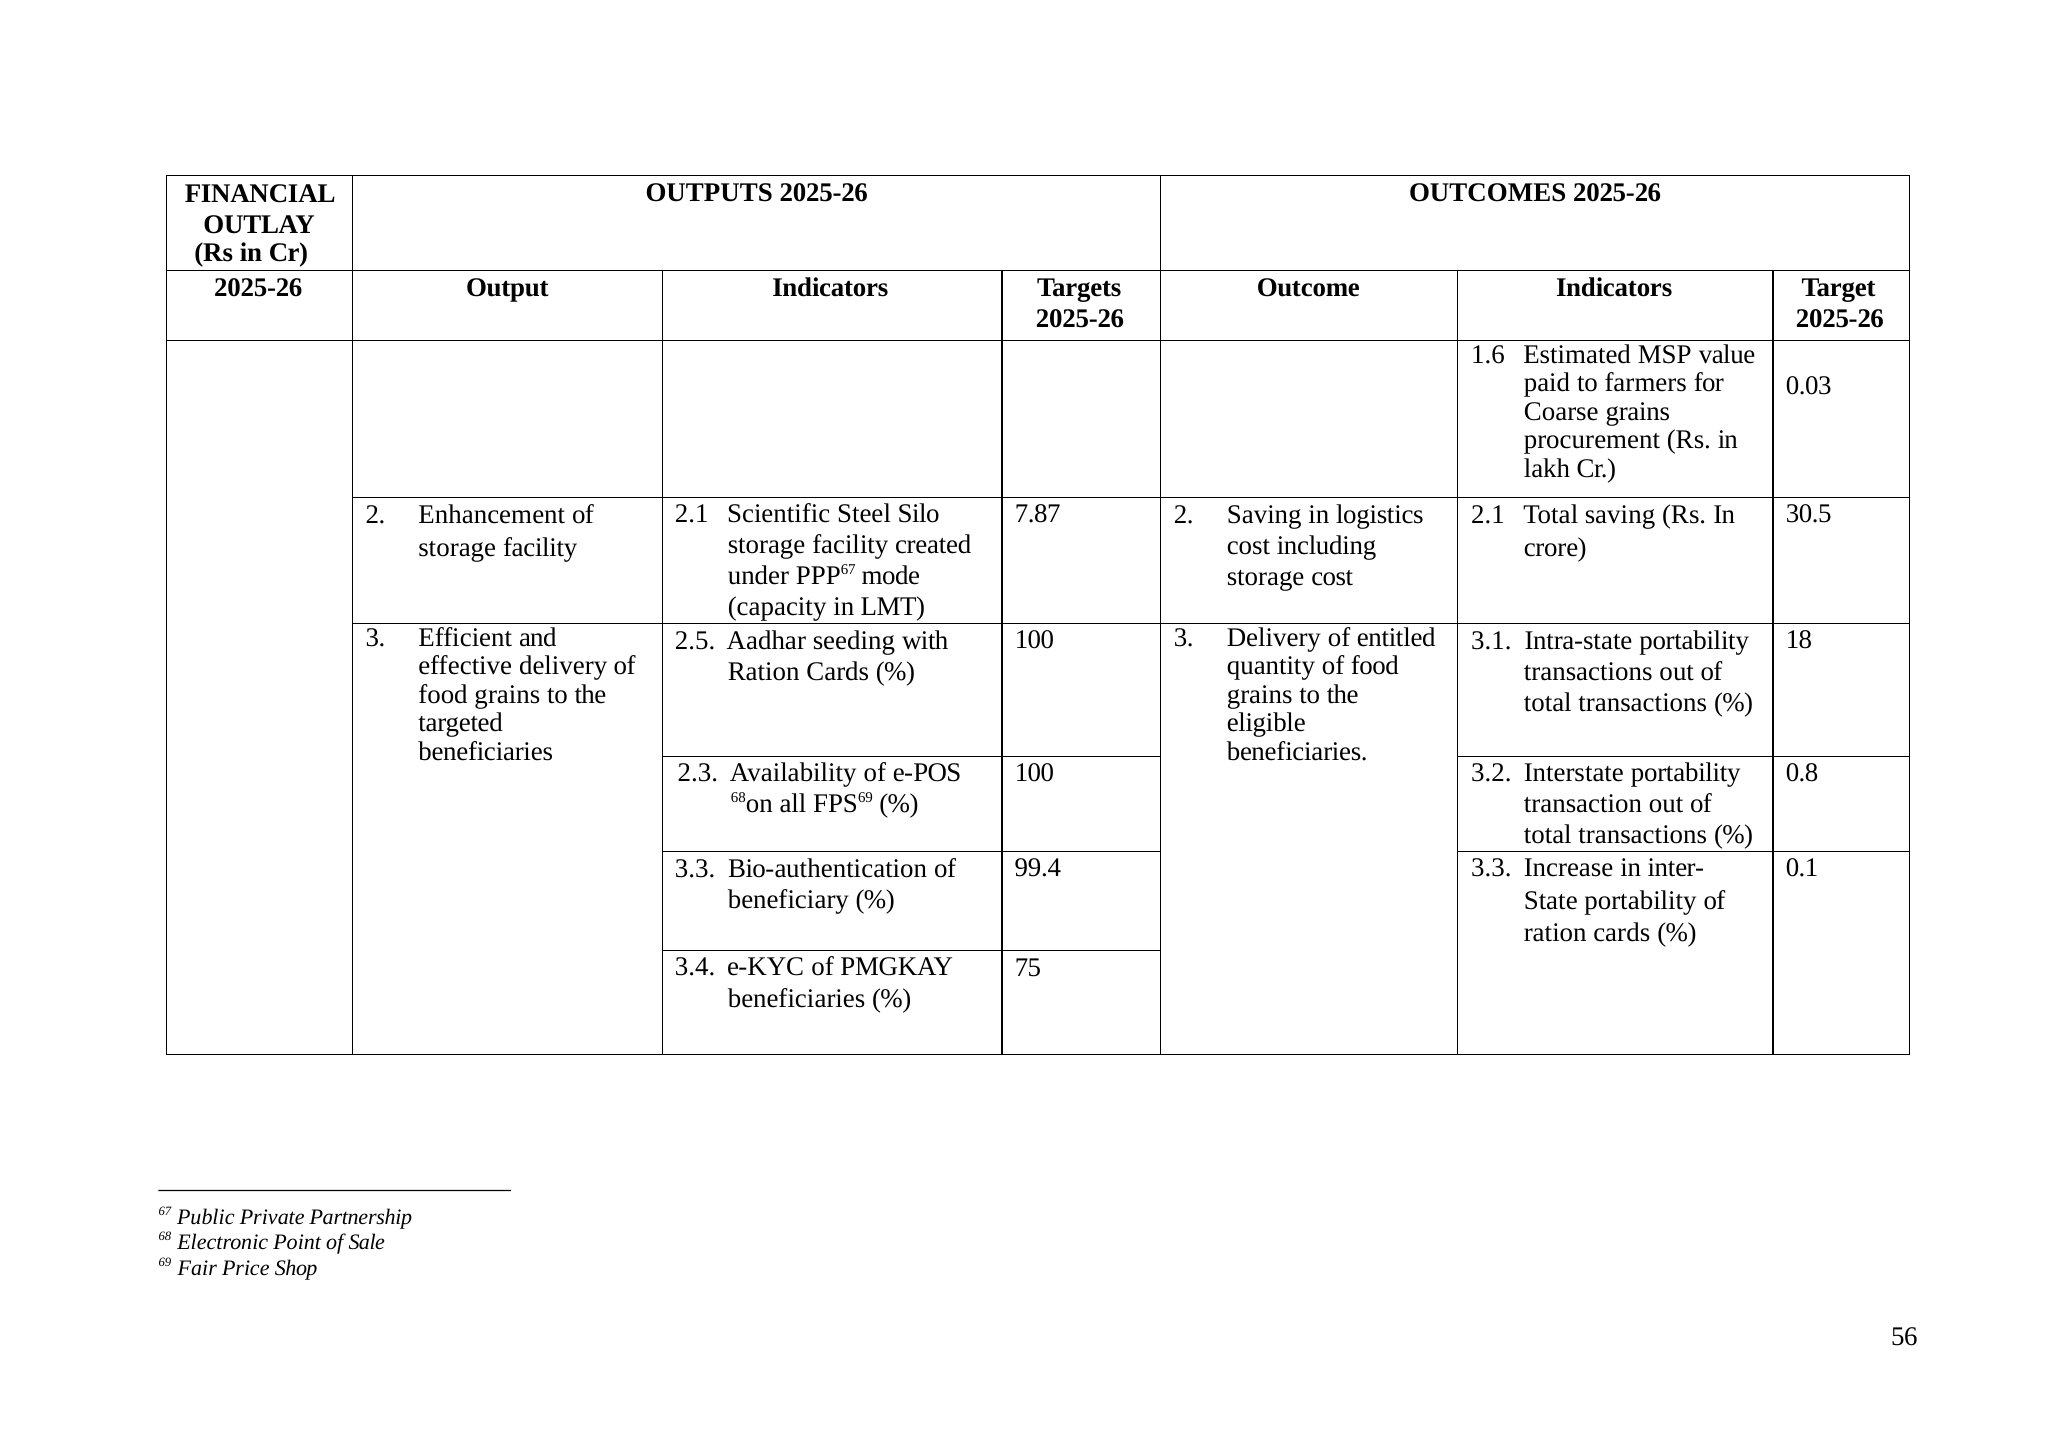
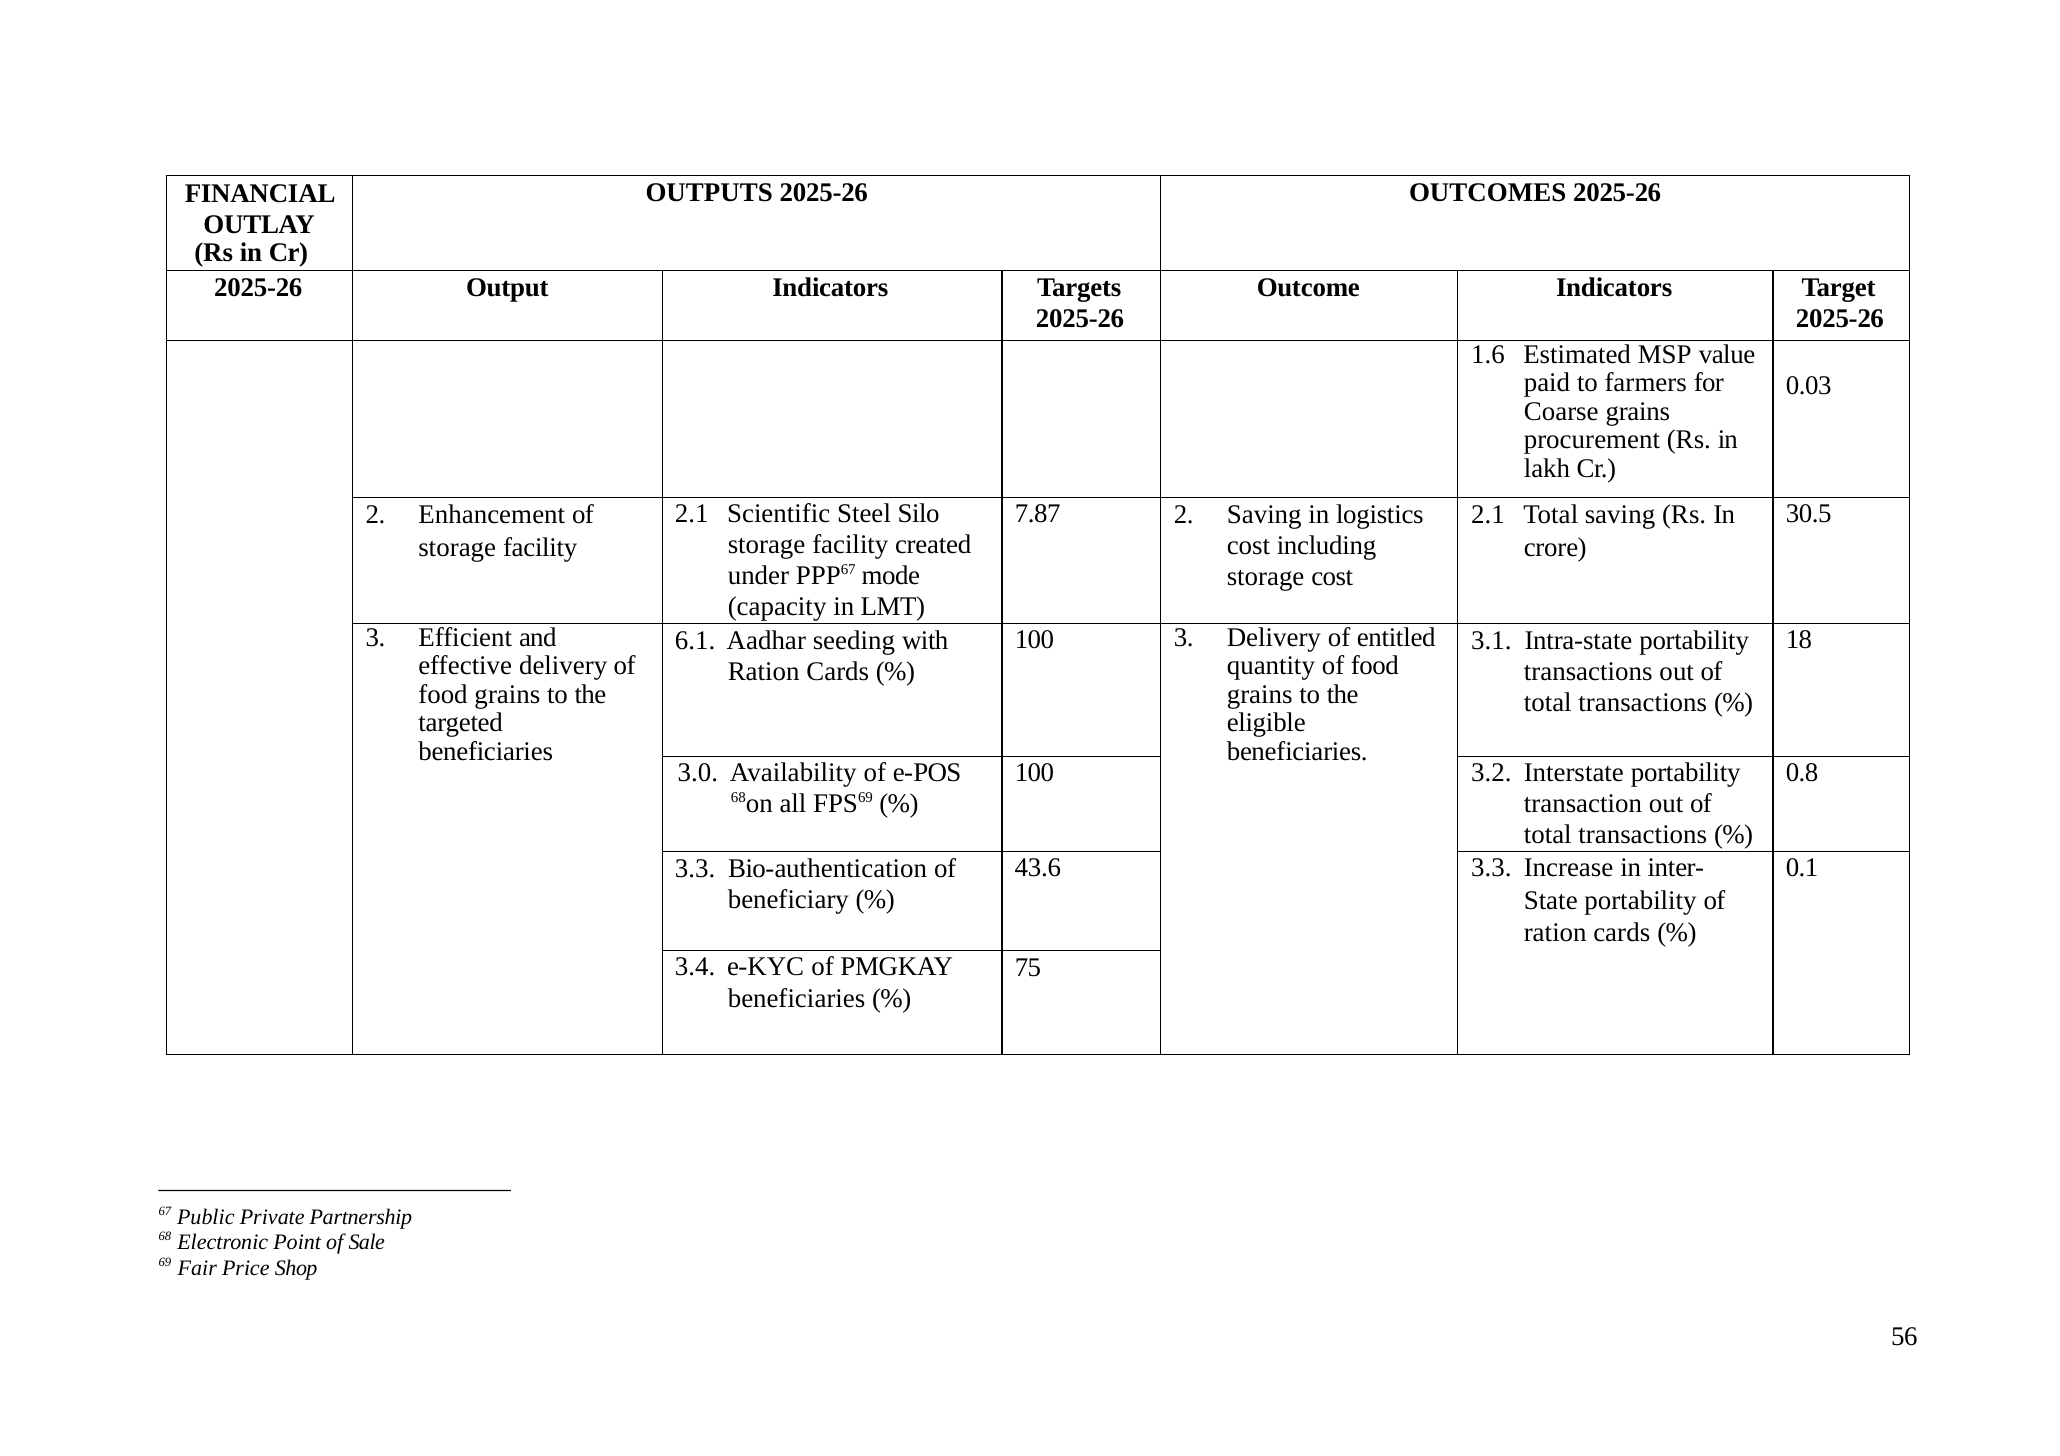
2.5: 2.5 -> 6.1
2.3: 2.3 -> 3.0
99.4: 99.4 -> 43.6
